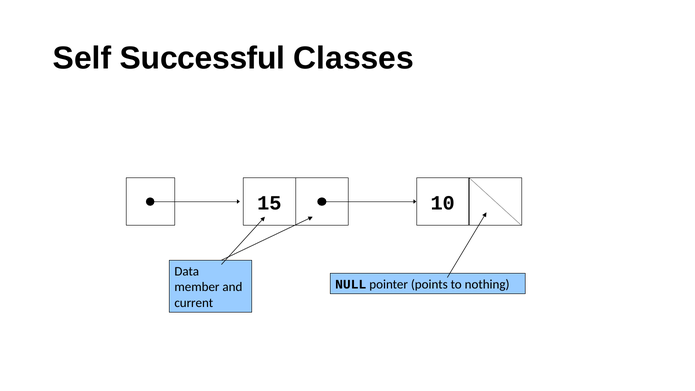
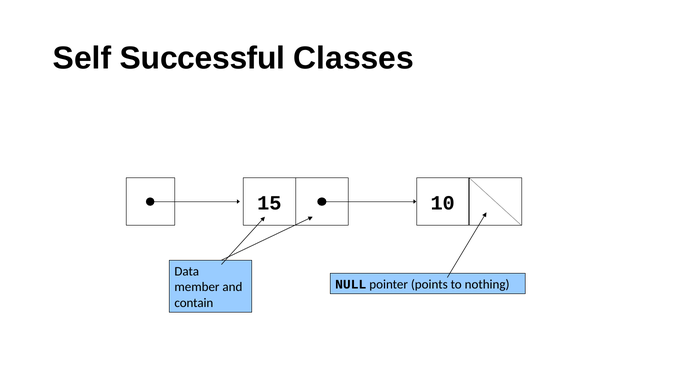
current: current -> contain
